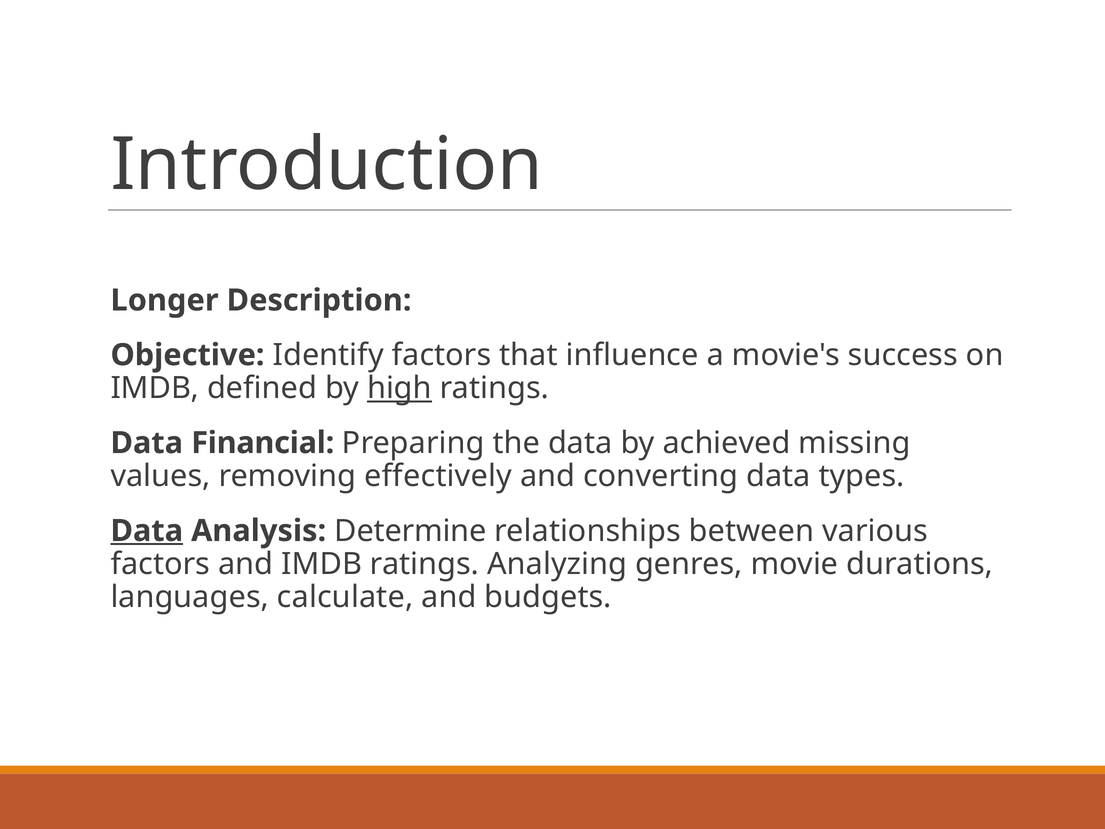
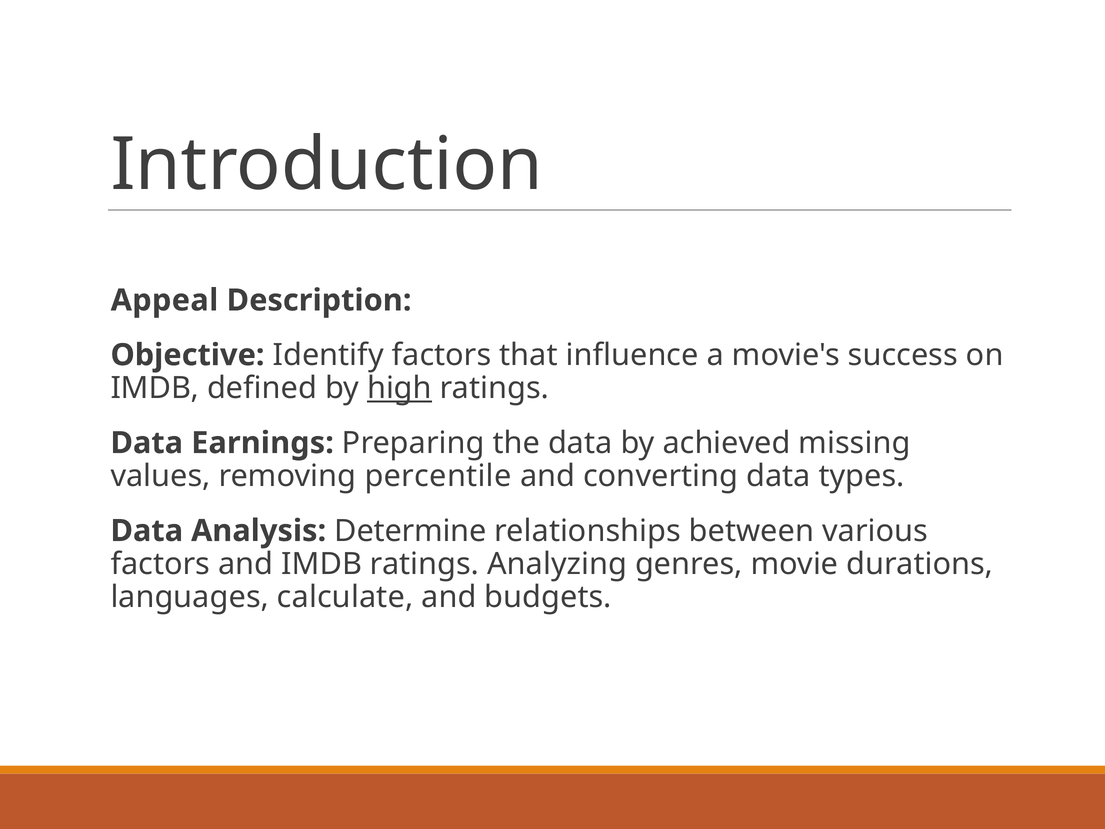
Longer: Longer -> Appeal
Financial: Financial -> Earnings
effectively: effectively -> percentile
Data at (147, 531) underline: present -> none
